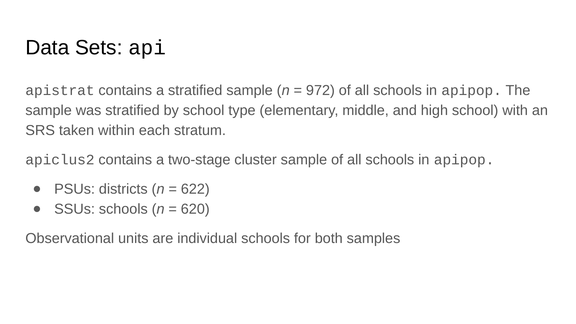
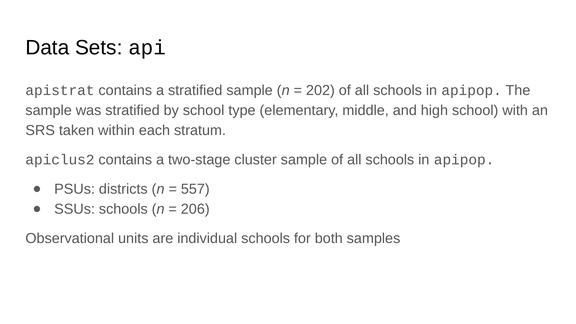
972: 972 -> 202
622: 622 -> 557
620: 620 -> 206
